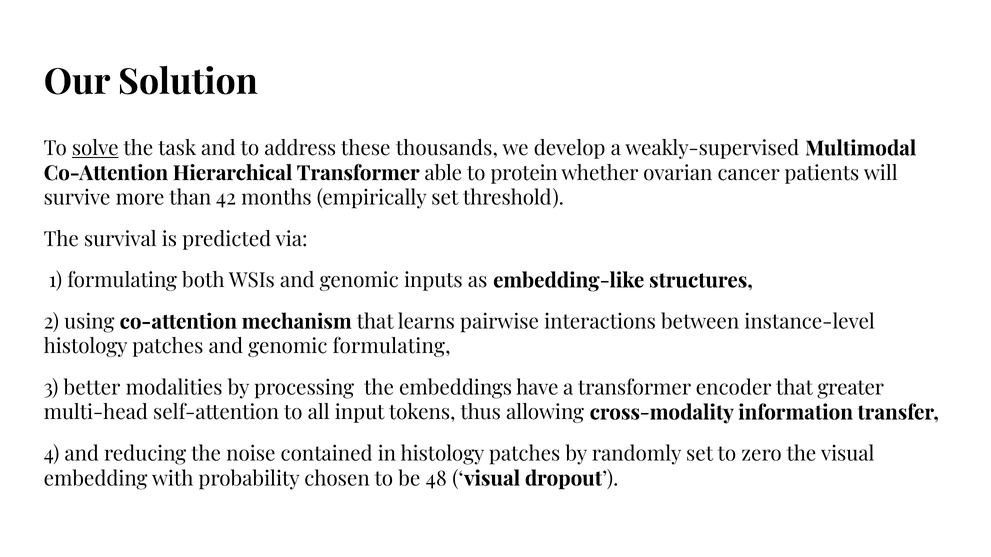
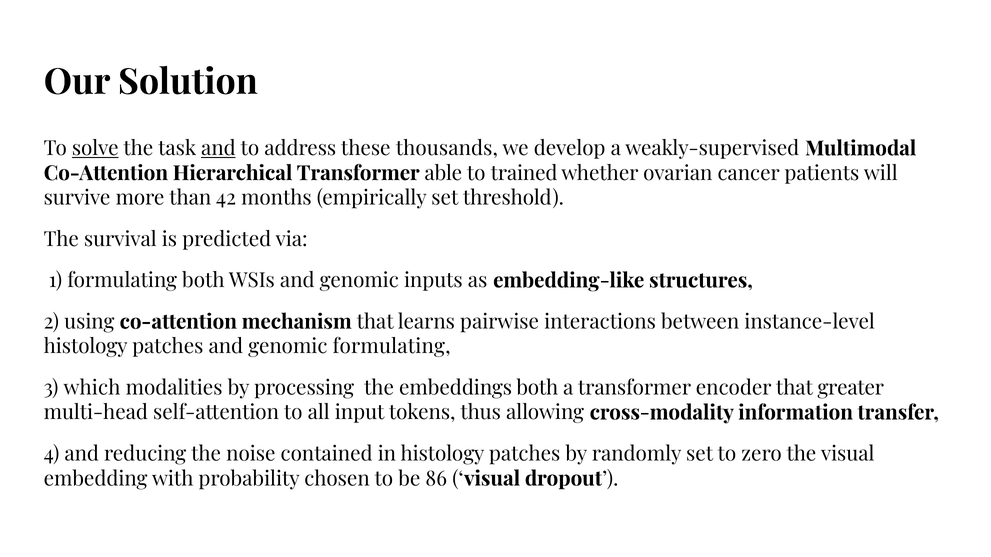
and at (218, 149) underline: none -> present
protein: protein -> trained
better: better -> which
embeddings have: have -> both
48: 48 -> 86
